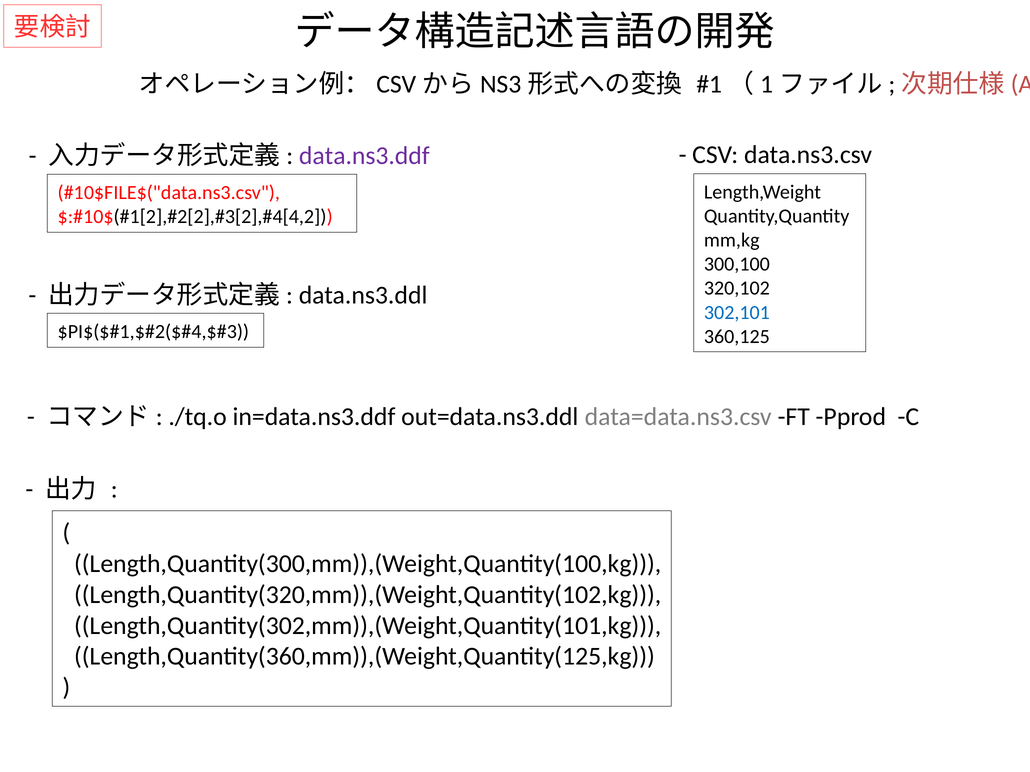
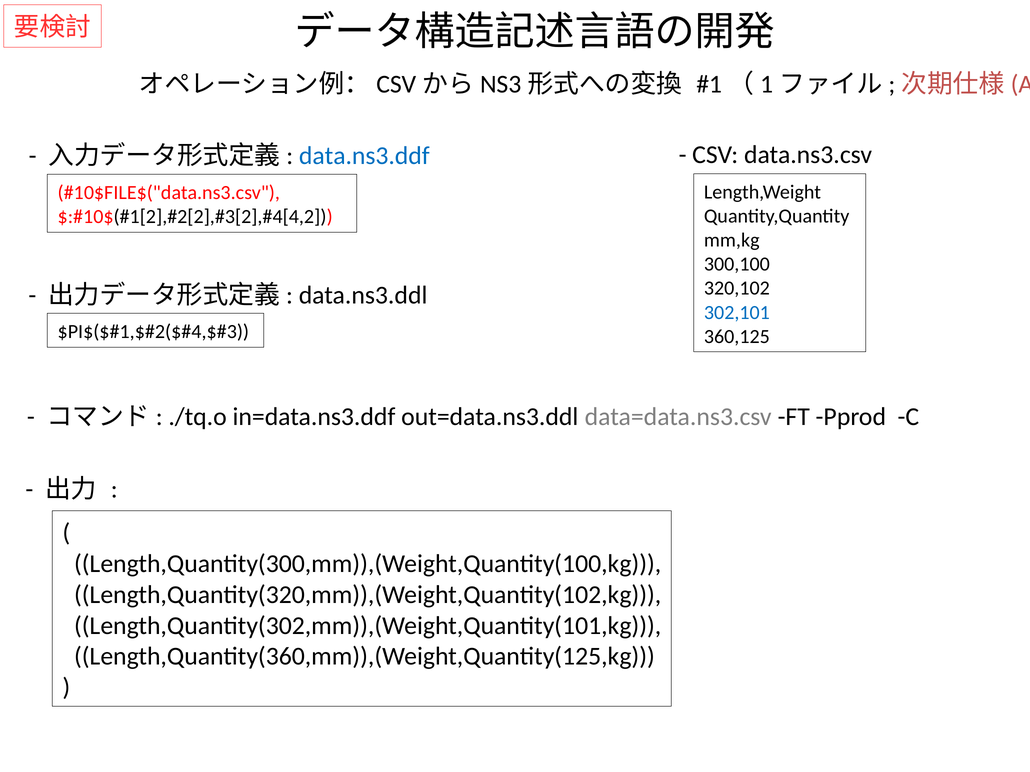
data.ns3.ddf colour: purple -> blue
